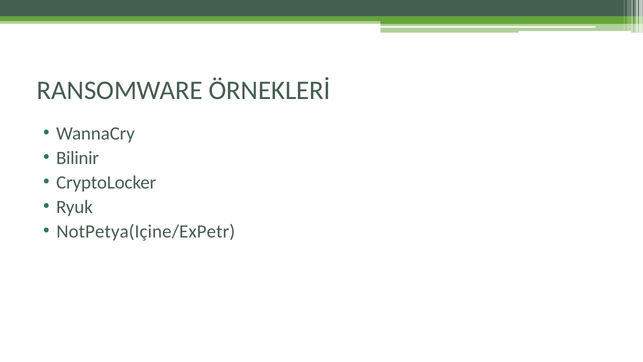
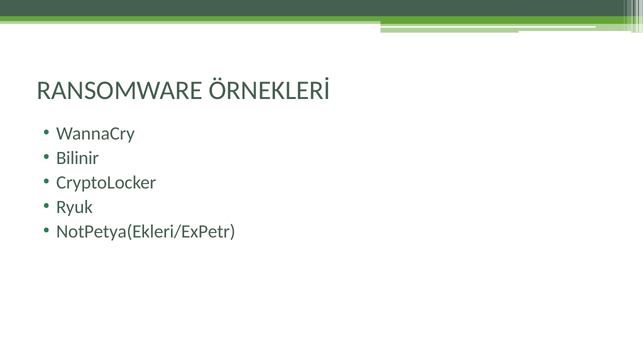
NotPetya(Içine/ExPetr: NotPetya(Içine/ExPetr -> NotPetya(Ekleri/ExPetr
